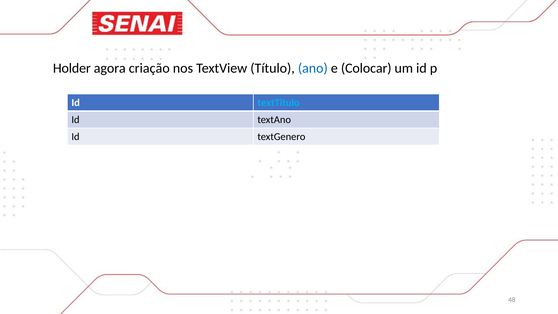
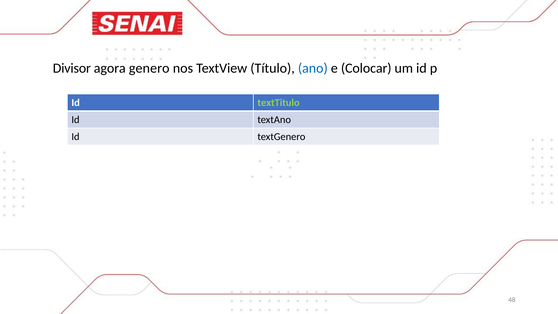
Holder: Holder -> Divisor
criação: criação -> genero
textTitulo colour: light blue -> light green
